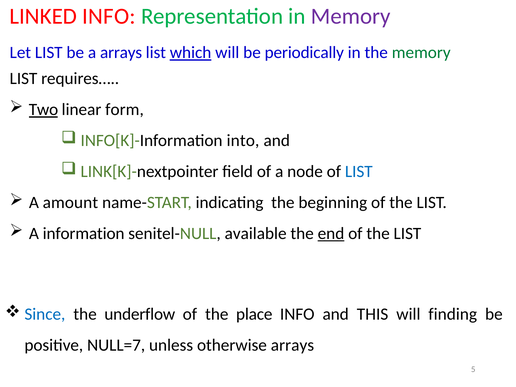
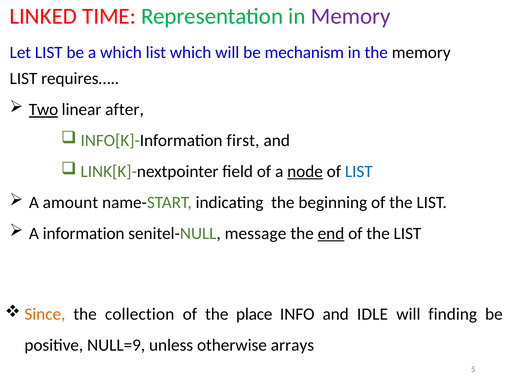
LINKED INFO: INFO -> TIME
a arrays: arrays -> which
which at (191, 53) underline: present -> none
periodically: periodically -> mechanism
memory at (421, 53) colour: green -> black
form: form -> after
into: into -> first
node underline: none -> present
available: available -> message
Since colour: blue -> orange
underflow: underflow -> collection
THIS: THIS -> IDLE
NULL=7: NULL=7 -> NULL=9
